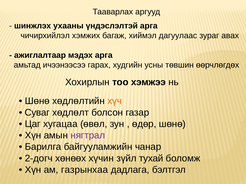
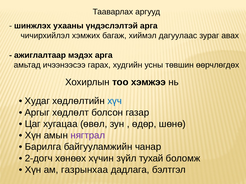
Шөнө at (37, 101): Шөнө -> Худаг
хүч colour: orange -> blue
Суваг: Суваг -> Аргыг
